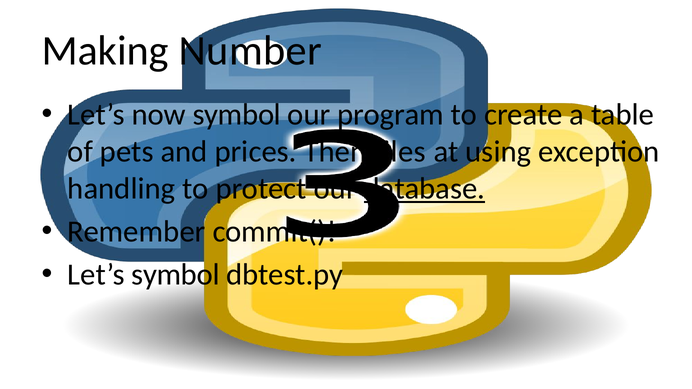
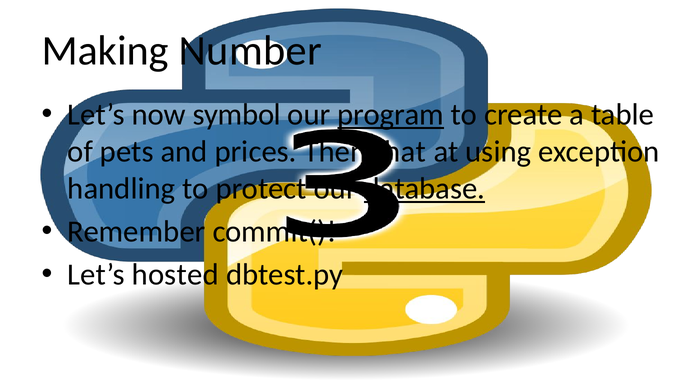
program underline: none -> present
files: files -> that
Let’s symbol: symbol -> hosted
